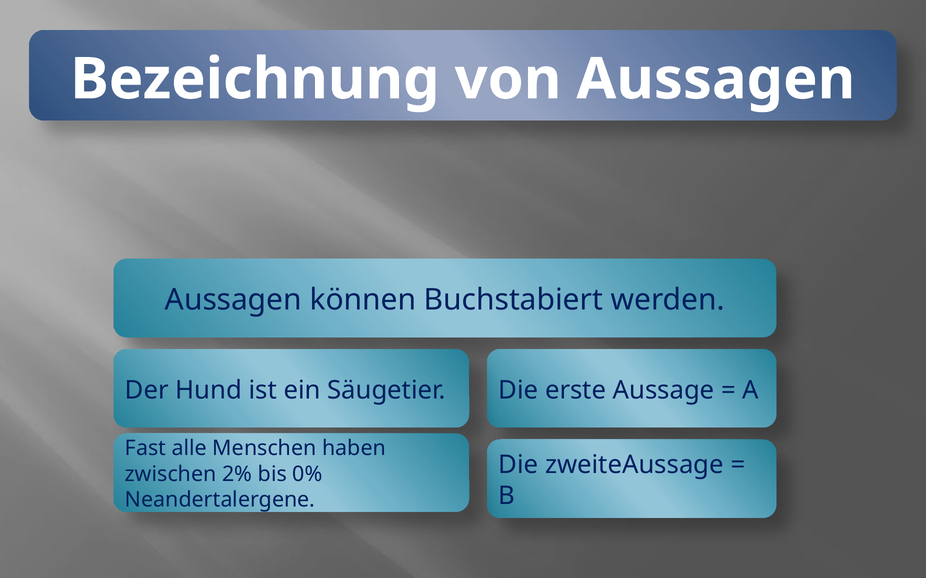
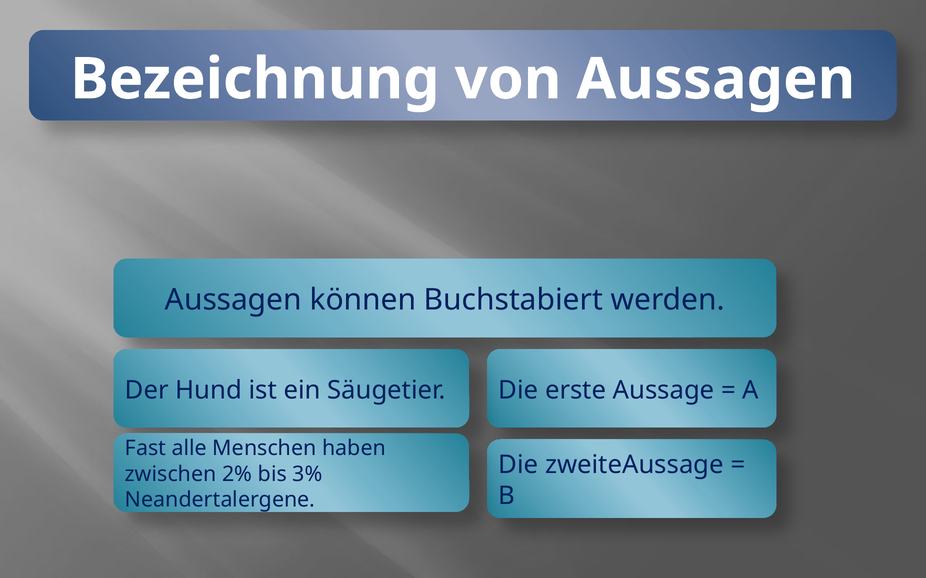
0%: 0% -> 3%
